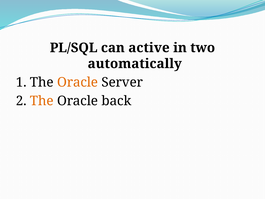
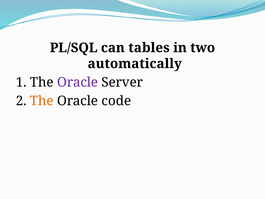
active: active -> tables
Oracle at (78, 82) colour: orange -> purple
back: back -> code
